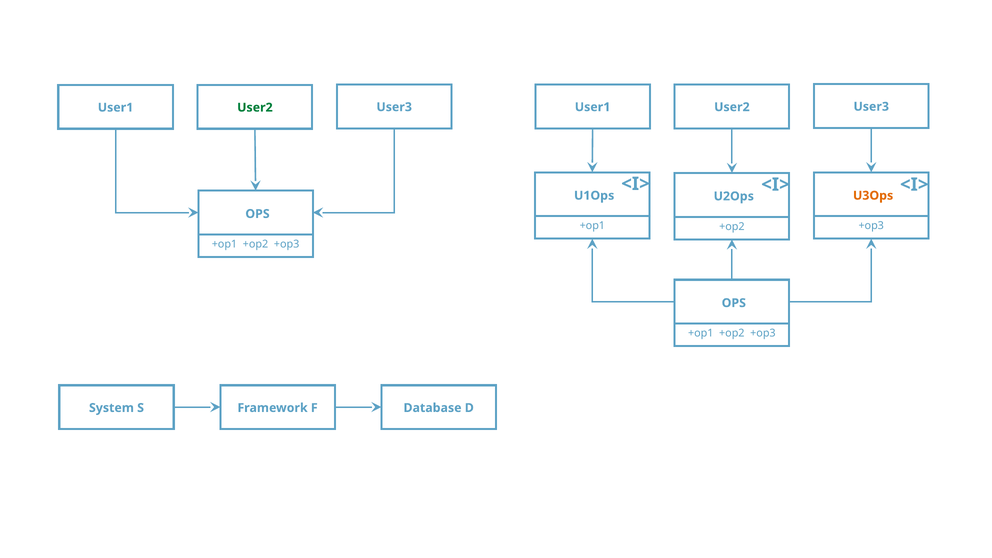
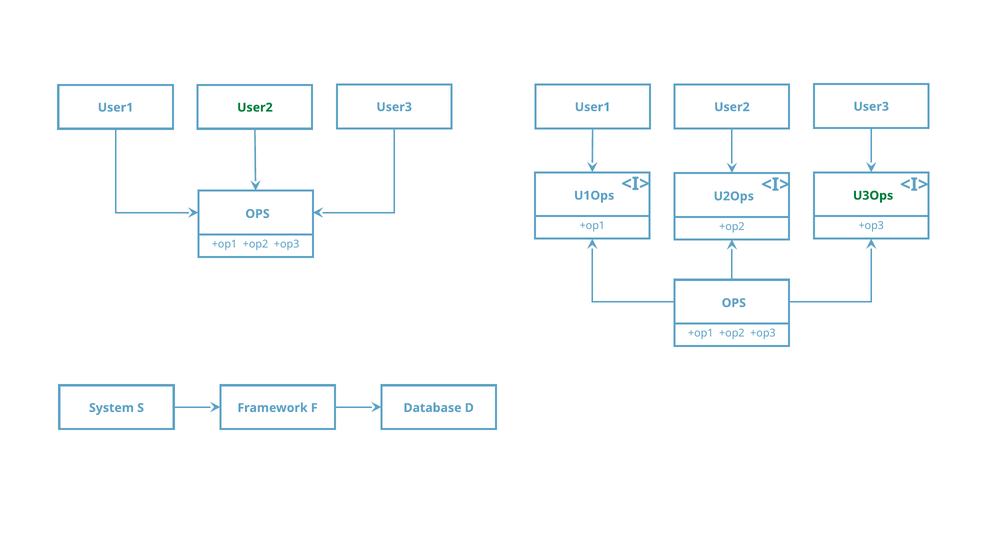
U3Ops colour: orange -> green
